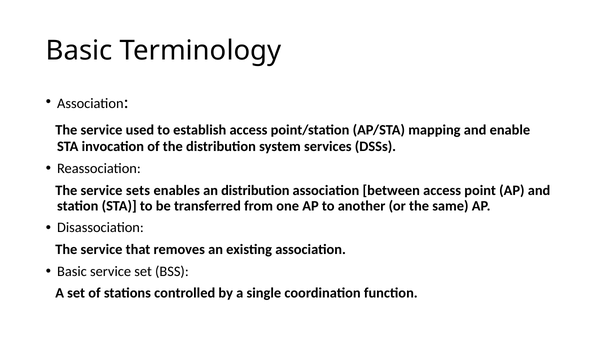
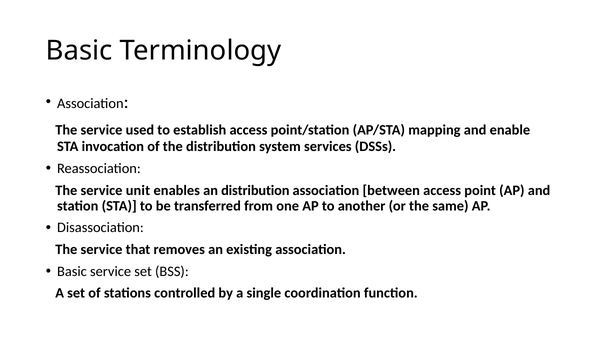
sets: sets -> unit
